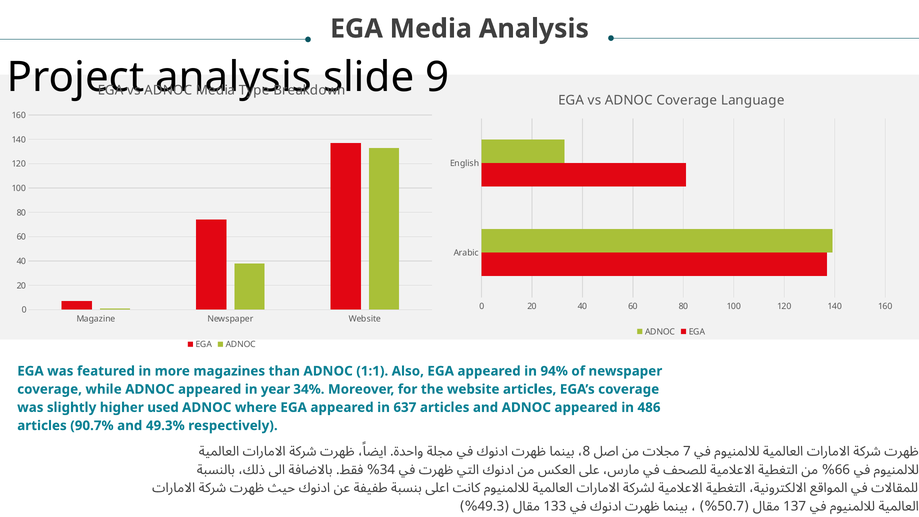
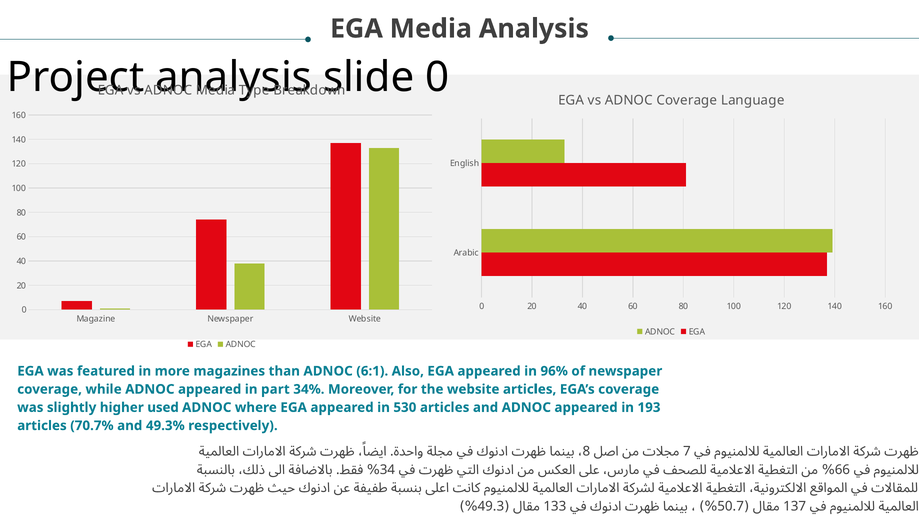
slide 9: 9 -> 0
1:1: 1:1 -> 6:1
94%: 94% -> 96%
year: year -> part
637: 637 -> 530
486: 486 -> 193
90.7%: 90.7% -> 70.7%
